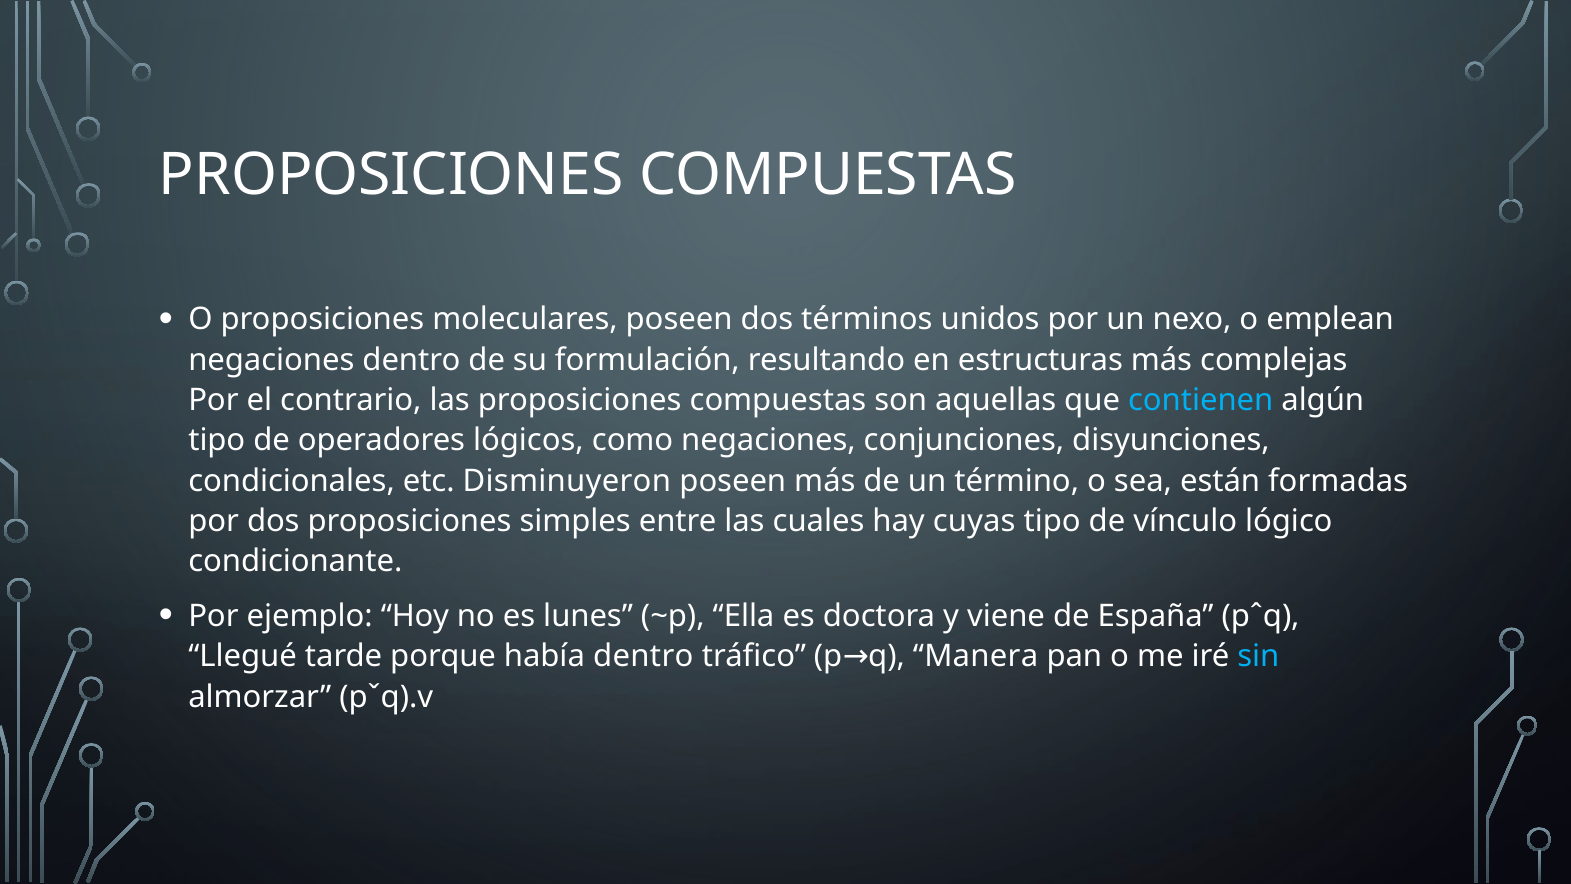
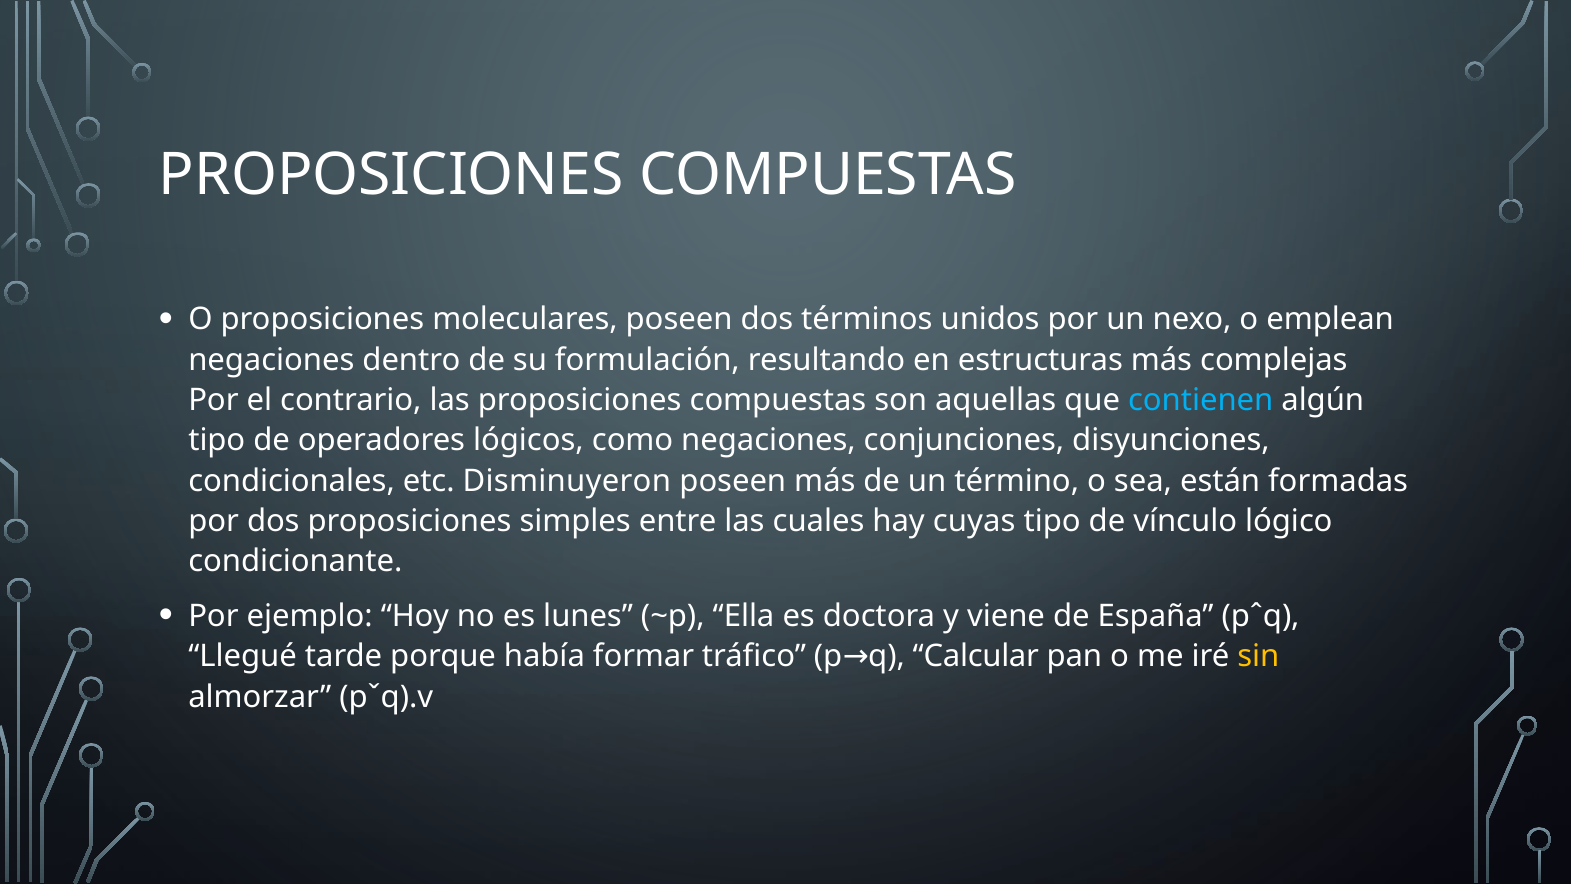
había dentro: dentro -> formar
Manera: Manera -> Calcular
sin colour: light blue -> yellow
